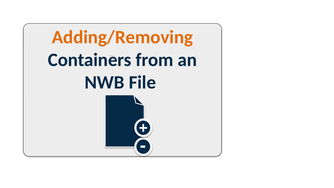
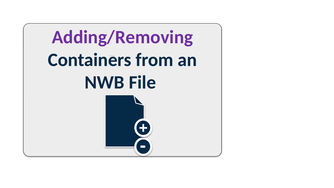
Adding/Removing colour: orange -> purple
